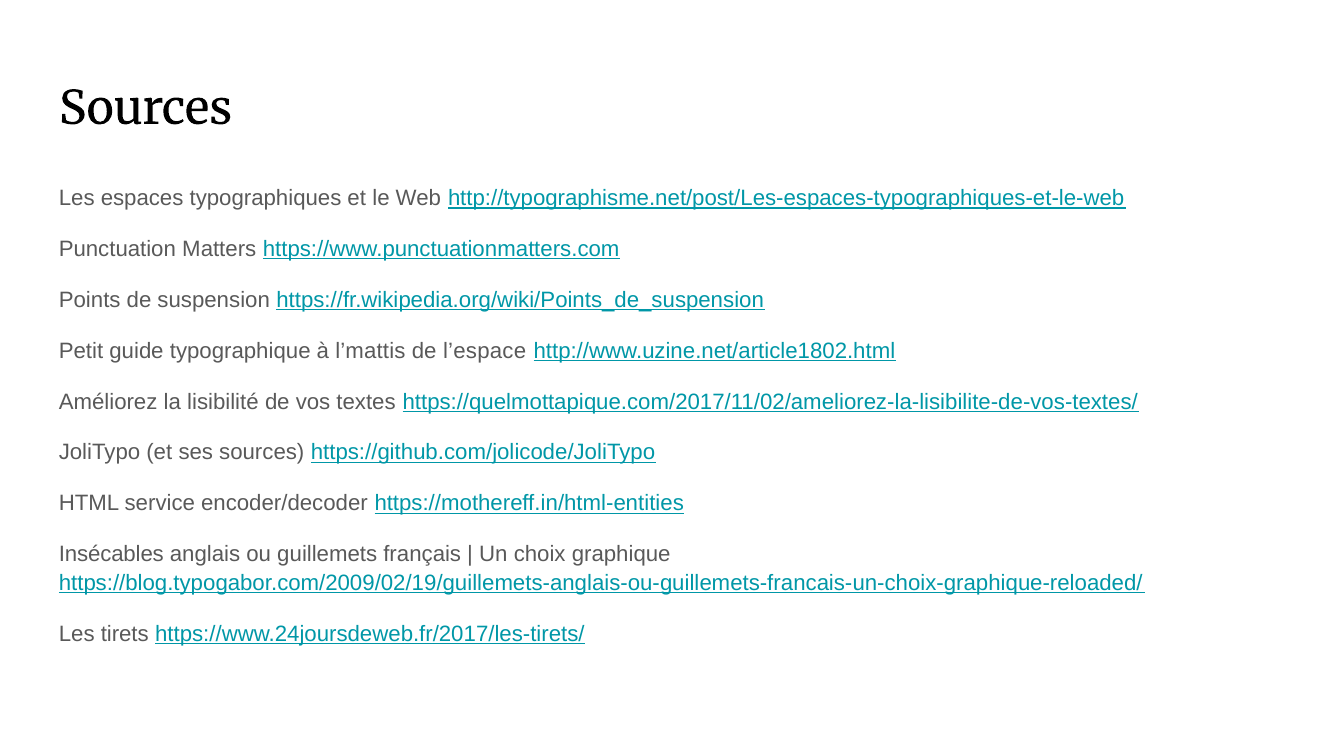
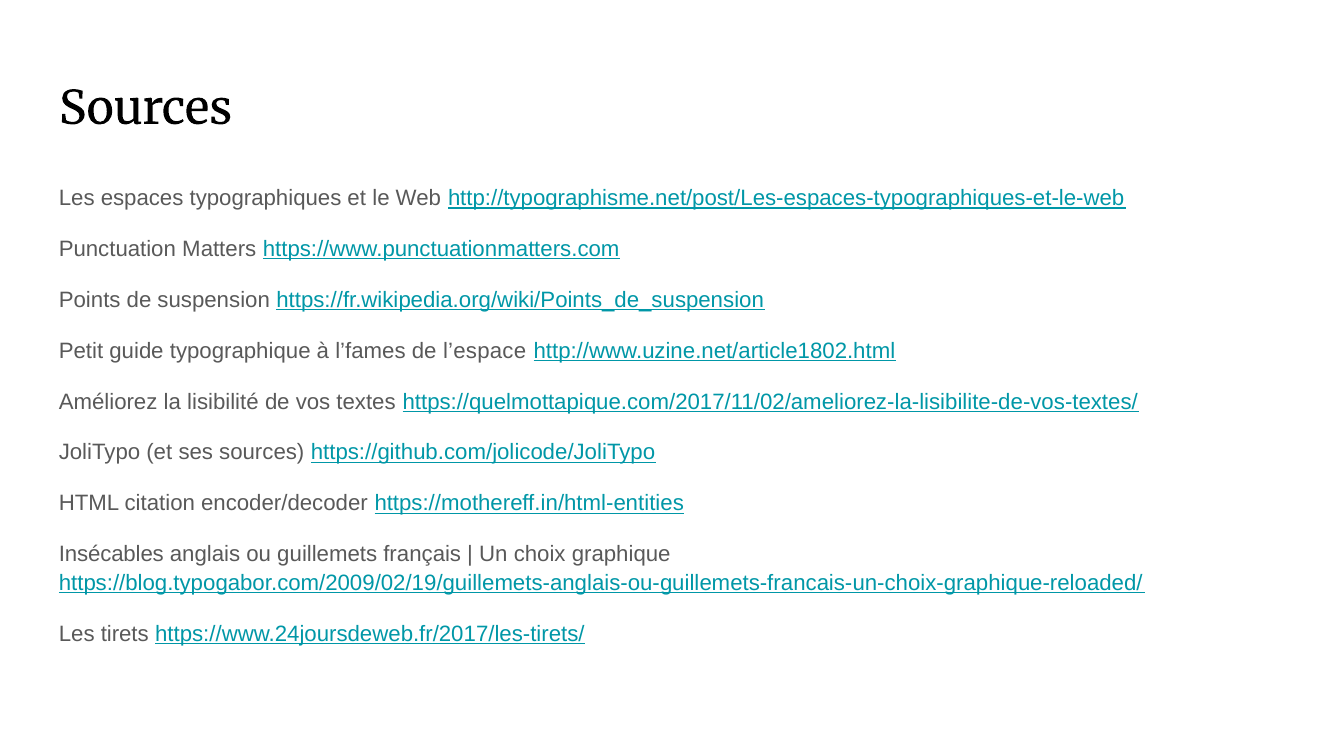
l’mattis: l’mattis -> l’fames
service: service -> citation
